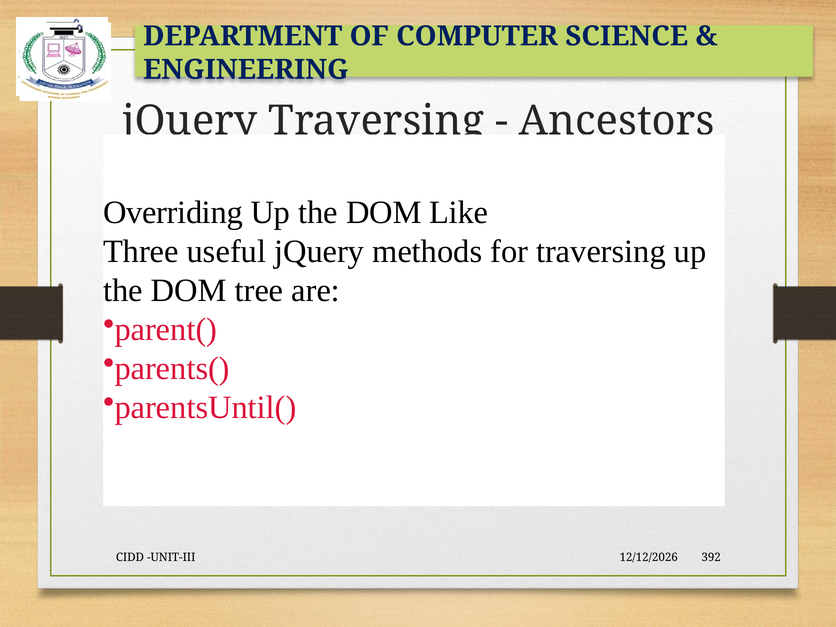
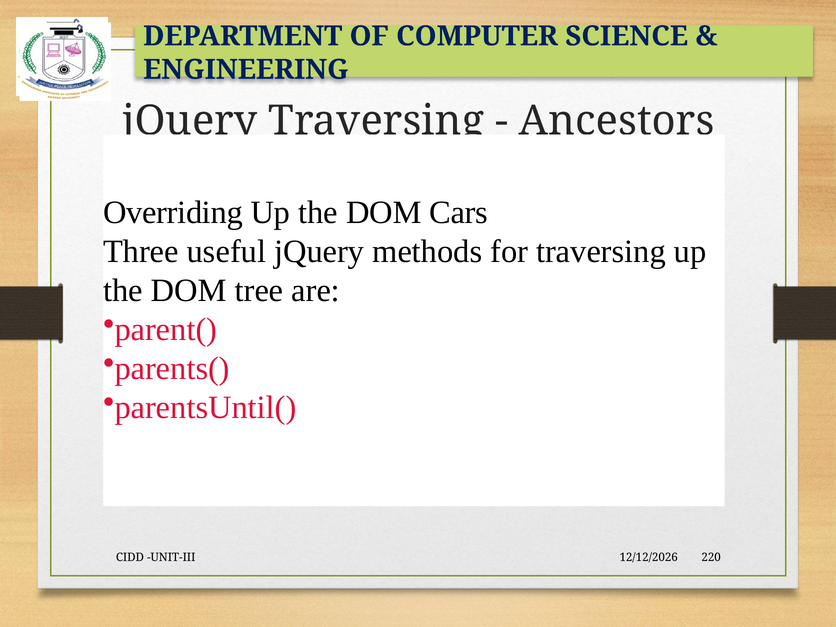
Like: Like -> Cars
392: 392 -> 220
